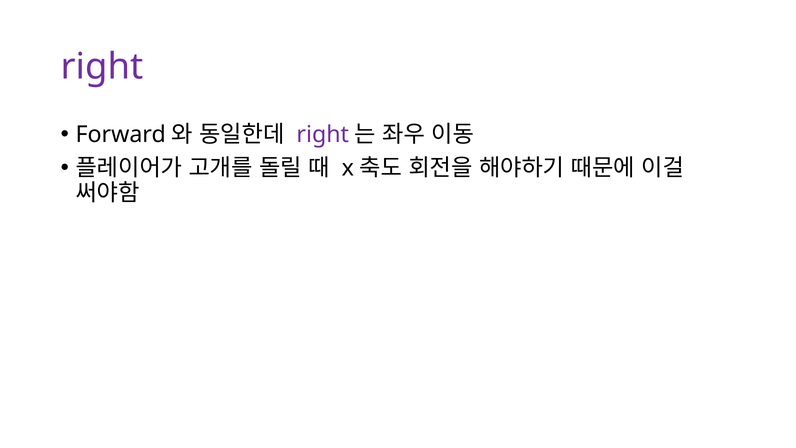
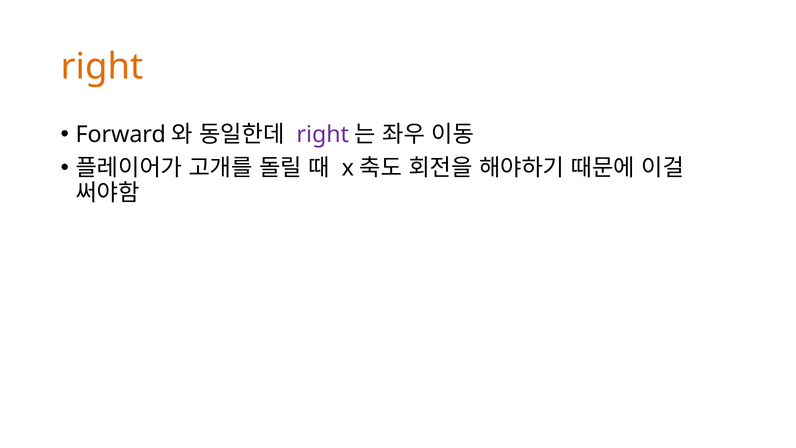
right at (102, 67) colour: purple -> orange
